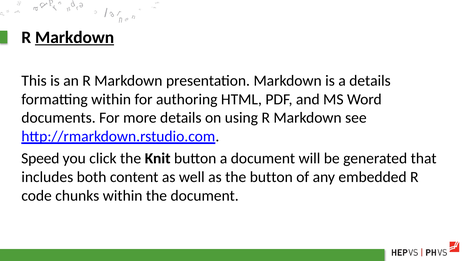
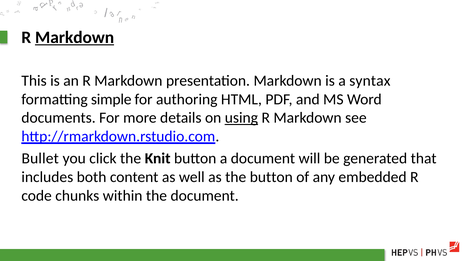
a details: details -> syntax
formatting within: within -> simple
using underline: none -> present
Speed: Speed -> Bullet
